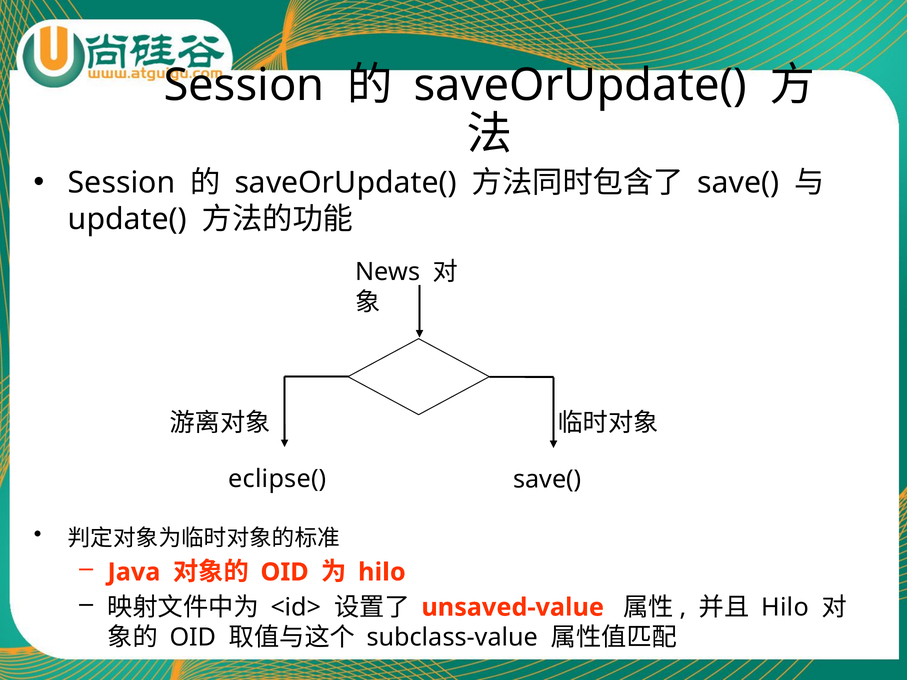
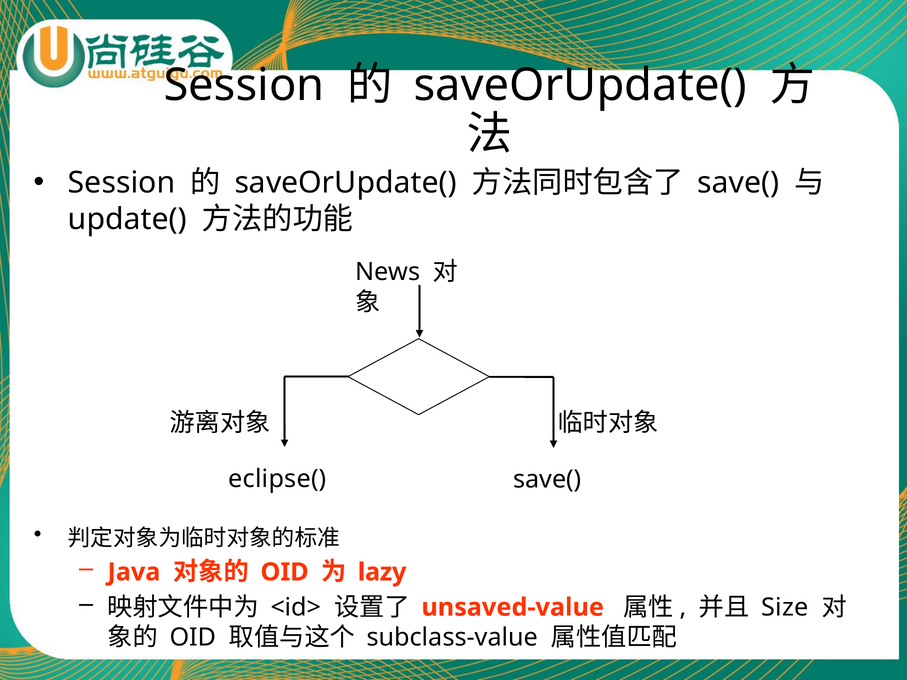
hilo at (382, 572): hilo -> lazy
Hilo at (785, 608): Hilo -> Size
